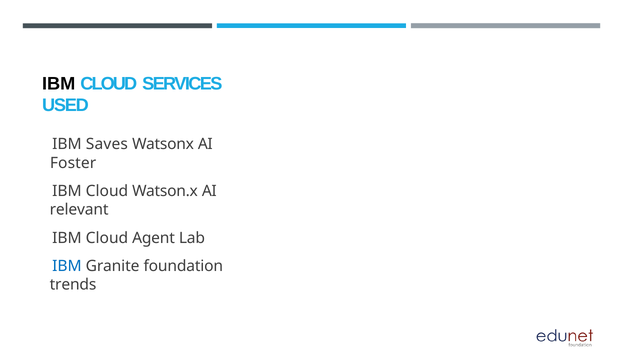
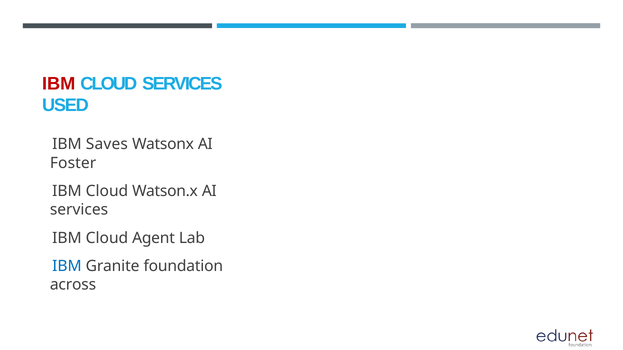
IBM at (59, 84) colour: black -> red
relevant at (79, 210): relevant -> services
trends: trends -> across
